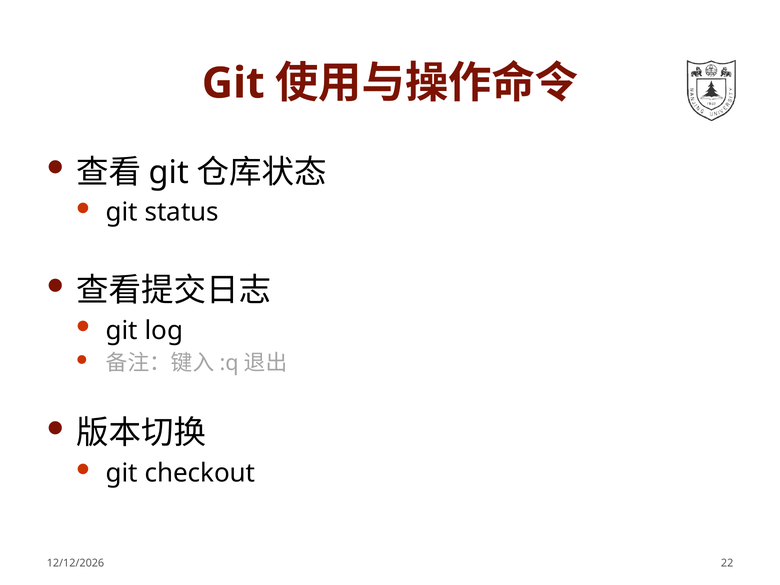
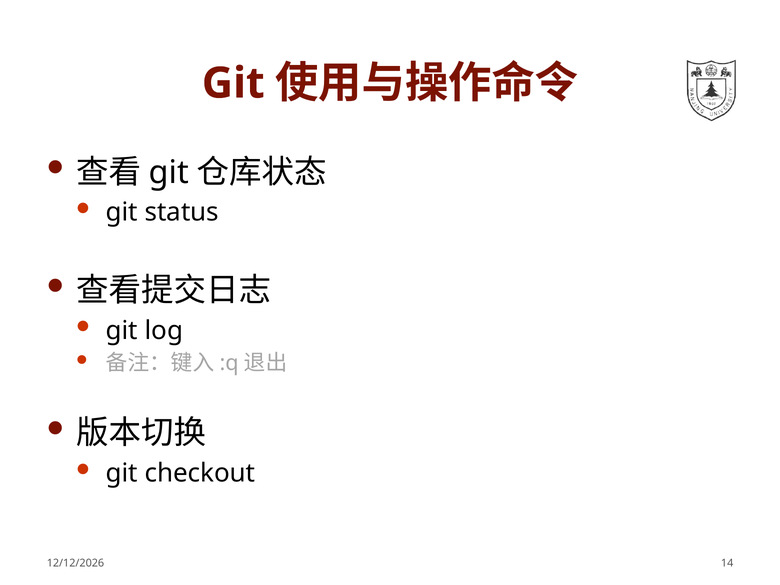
22: 22 -> 14
